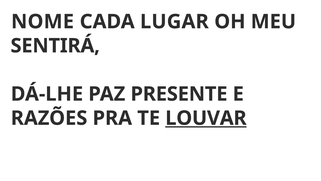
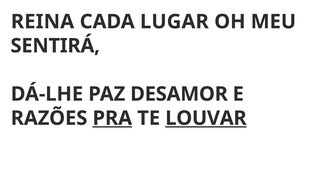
NOME: NOME -> REINA
PRESENTE: PRESENTE -> DESAMOR
PRA underline: none -> present
